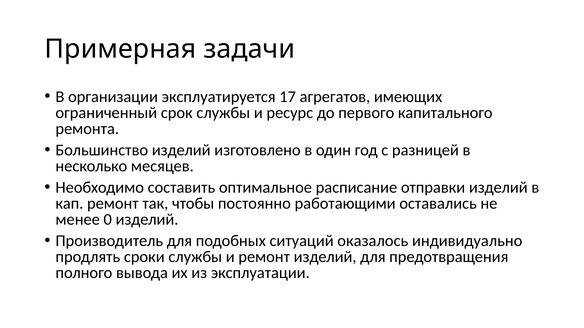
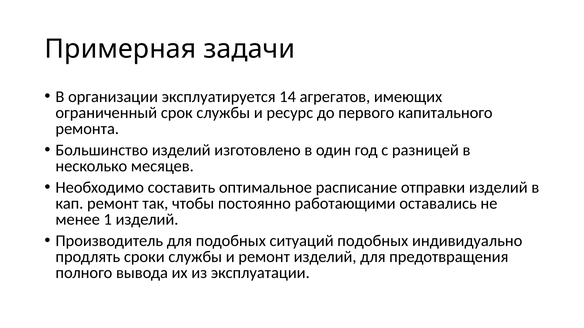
17: 17 -> 14
0: 0 -> 1
ситуаций оказалось: оказалось -> подобных
